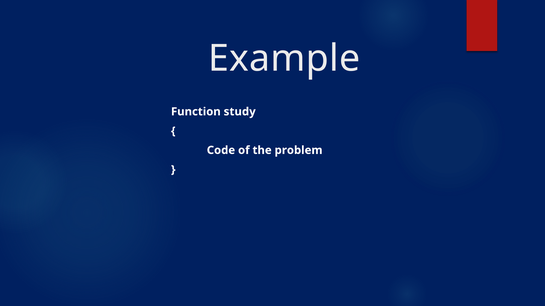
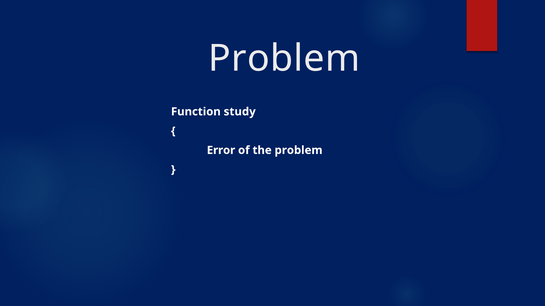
Example at (284, 59): Example -> Problem
Code: Code -> Error
